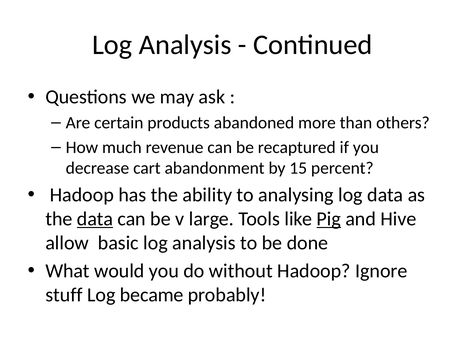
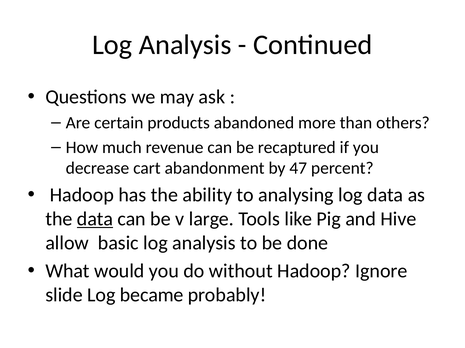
15: 15 -> 47
Pig underline: present -> none
stuff: stuff -> slide
